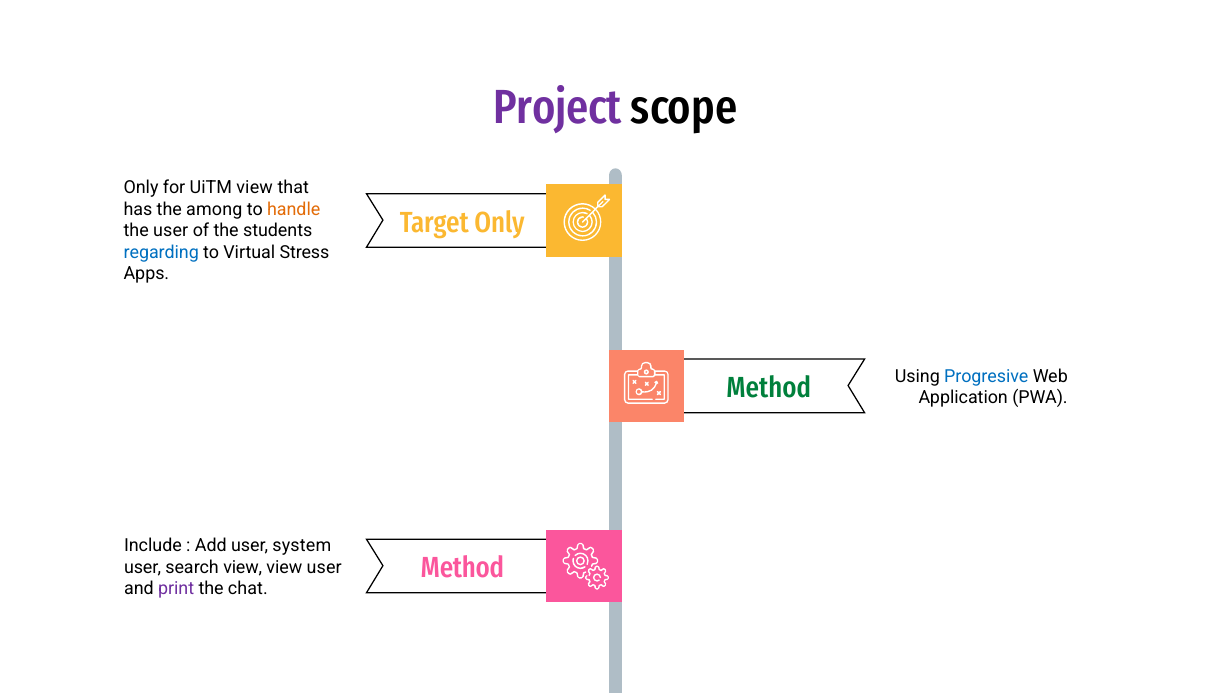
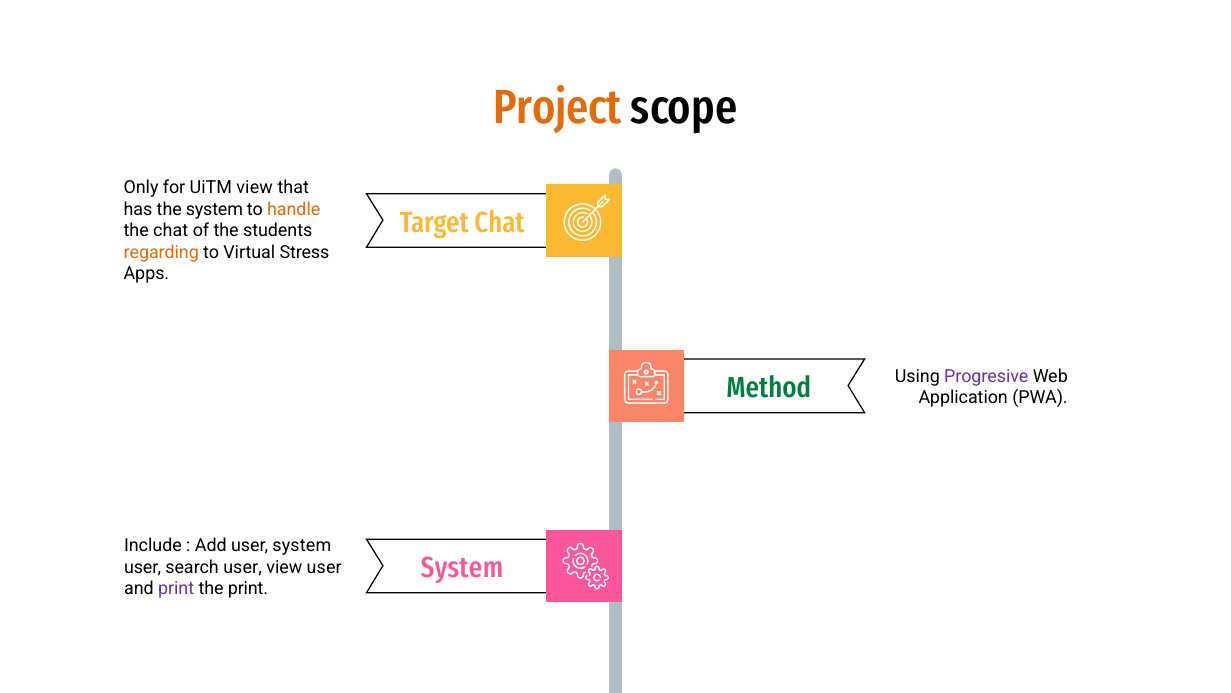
Project colour: purple -> orange
the among: among -> system
Target Only: Only -> Chat
the user: user -> chat
regarding colour: blue -> orange
Progresive colour: blue -> purple
Method at (462, 568): Method -> System
search view: view -> user
the chat: chat -> print
